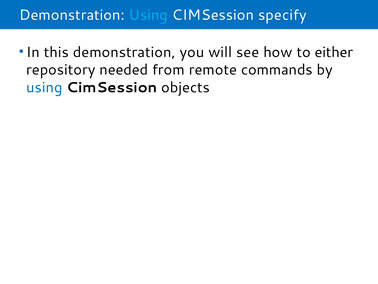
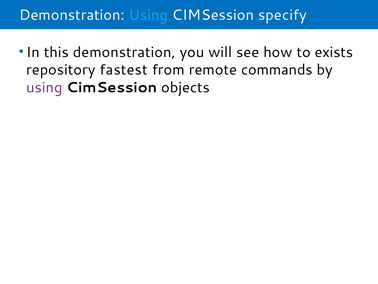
either: either -> exists
needed: needed -> fastest
using at (44, 87) colour: blue -> purple
